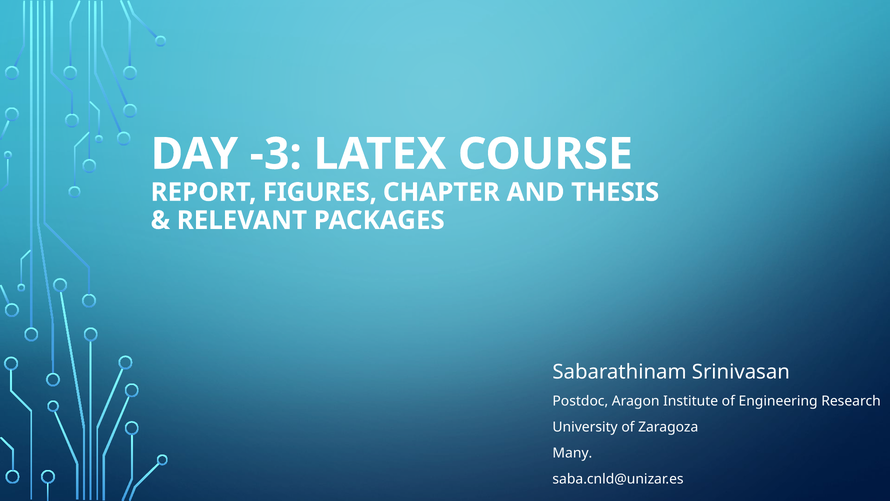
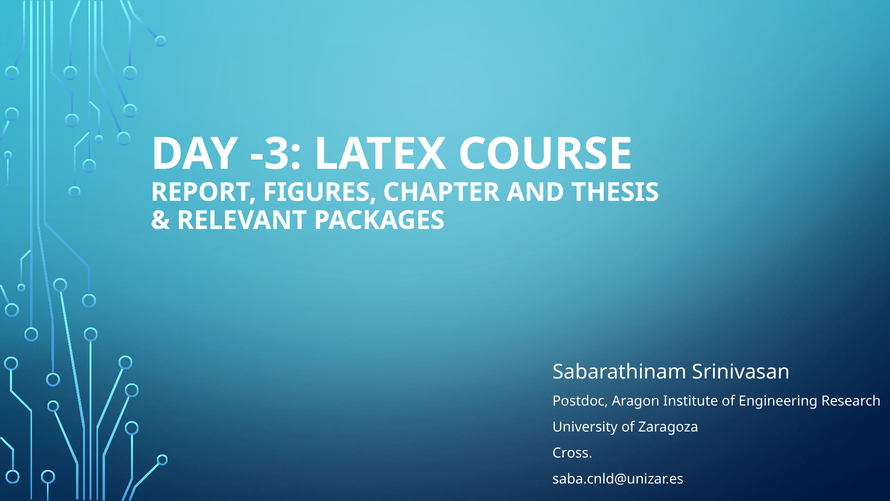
Many: Many -> Cross
